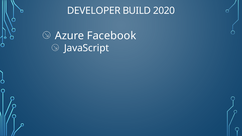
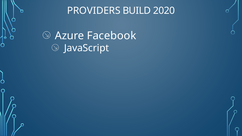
DEVELOPER: DEVELOPER -> PROVIDERS
